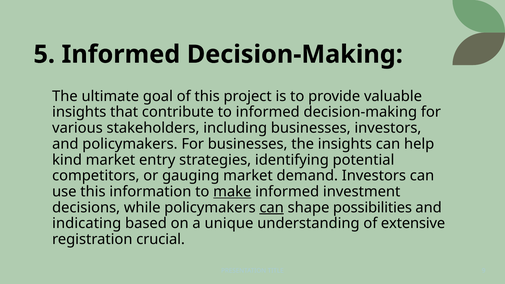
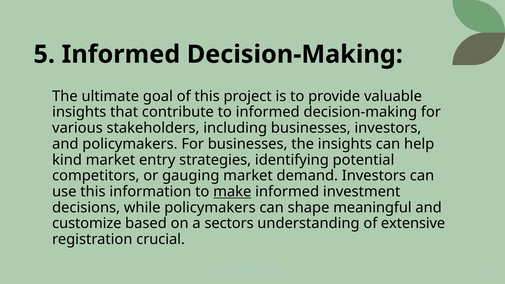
can at (272, 208) underline: present -> none
possibilities: possibilities -> meaningful
indicating: indicating -> customize
unique: unique -> sectors
